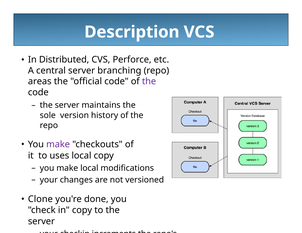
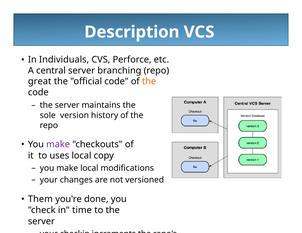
Distributed: Distributed -> Individuals
areas: areas -> great
the at (149, 82) colour: purple -> orange
Clone: Clone -> Them
in copy: copy -> time
